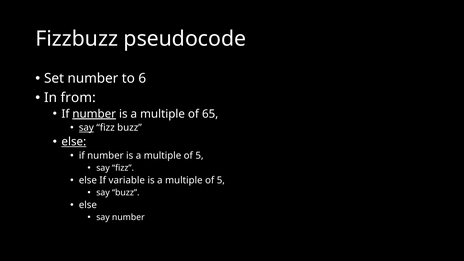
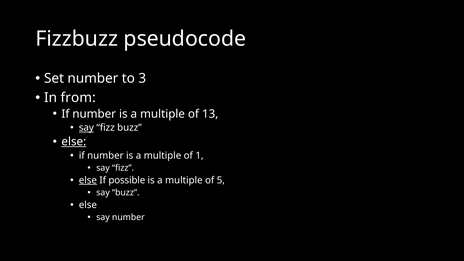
6: 6 -> 3
number at (94, 114) underline: present -> none
65: 65 -> 13
5 at (200, 156): 5 -> 1
else at (88, 180) underline: none -> present
variable: variable -> possible
